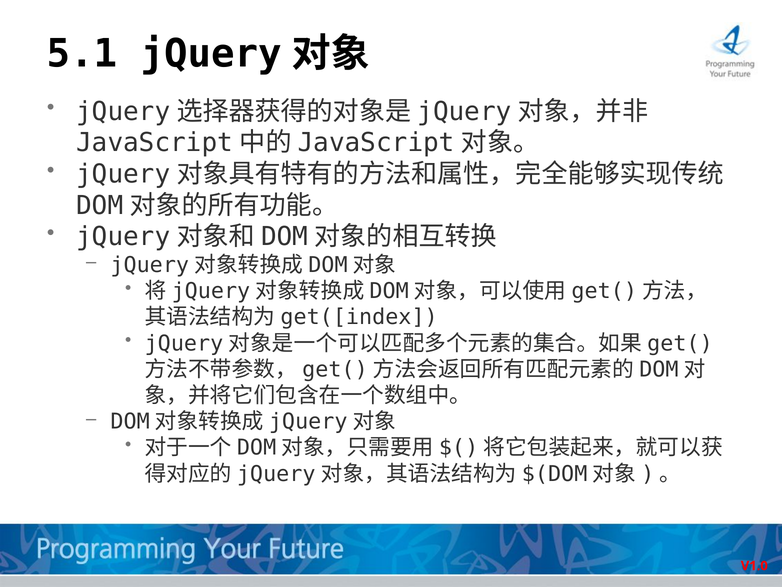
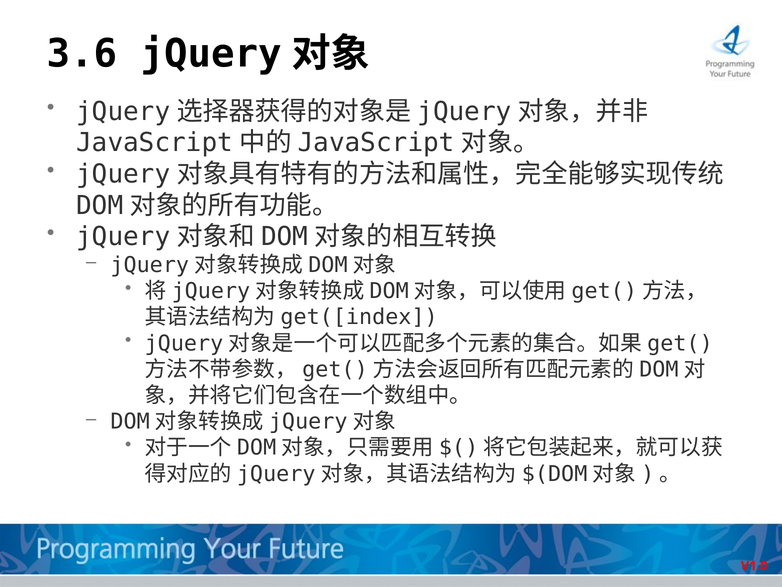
5.1: 5.1 -> 3.6
